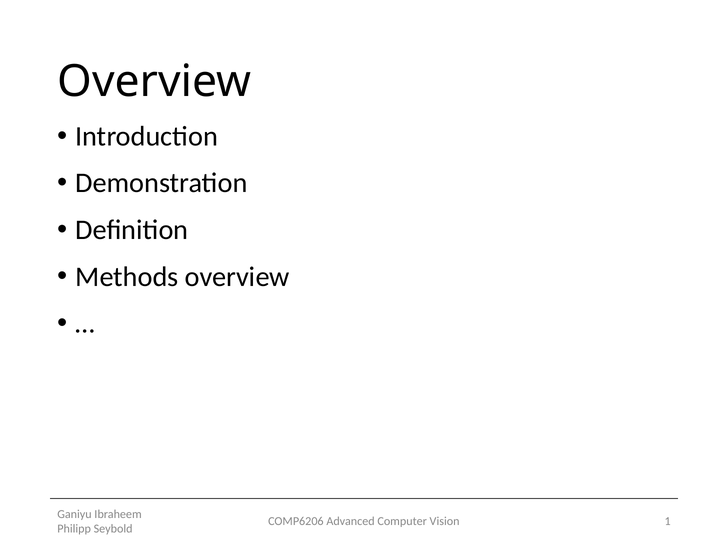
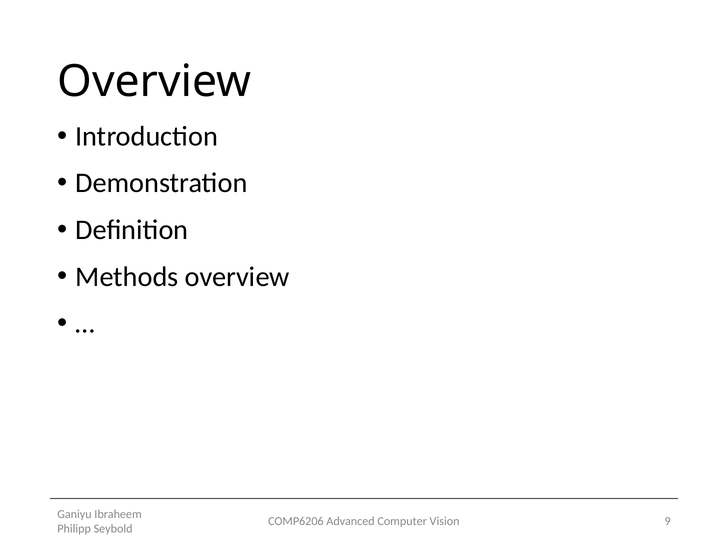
1: 1 -> 9
